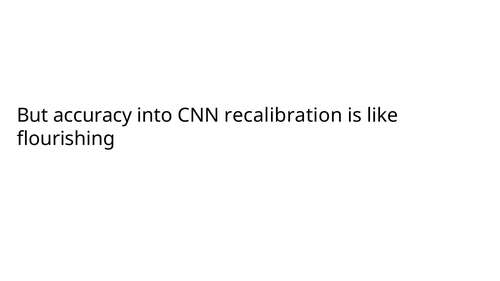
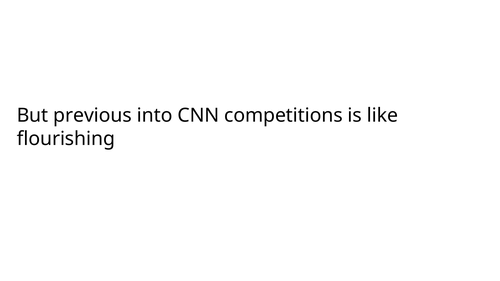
accuracy: accuracy -> previous
recalibration: recalibration -> competitions
